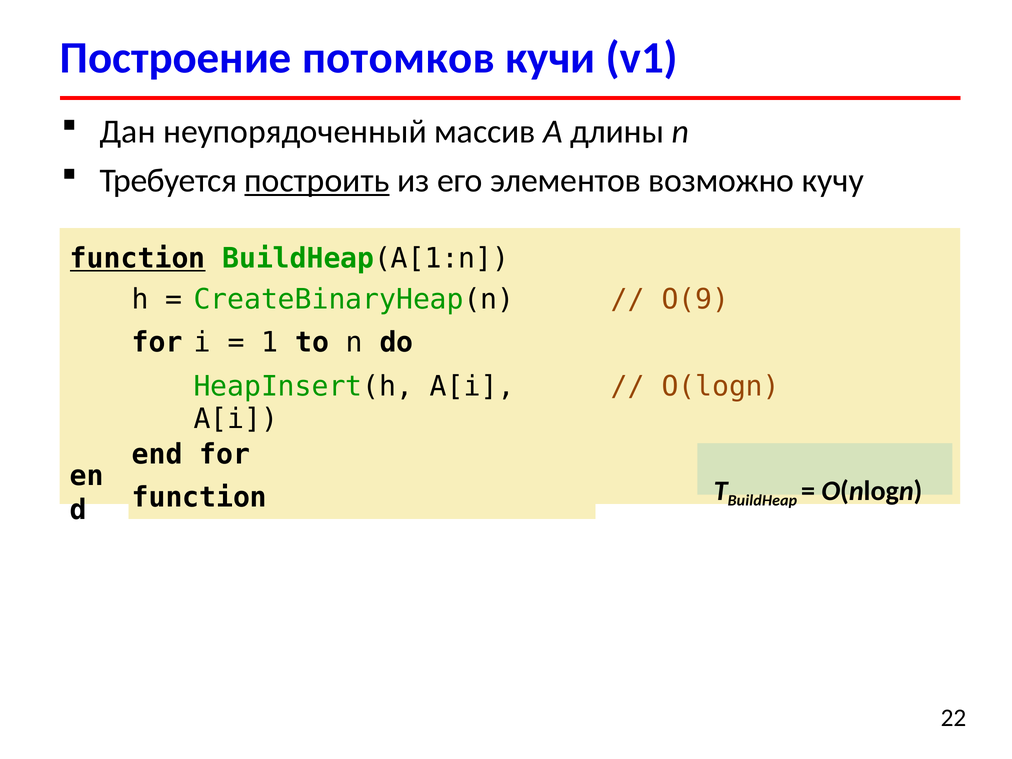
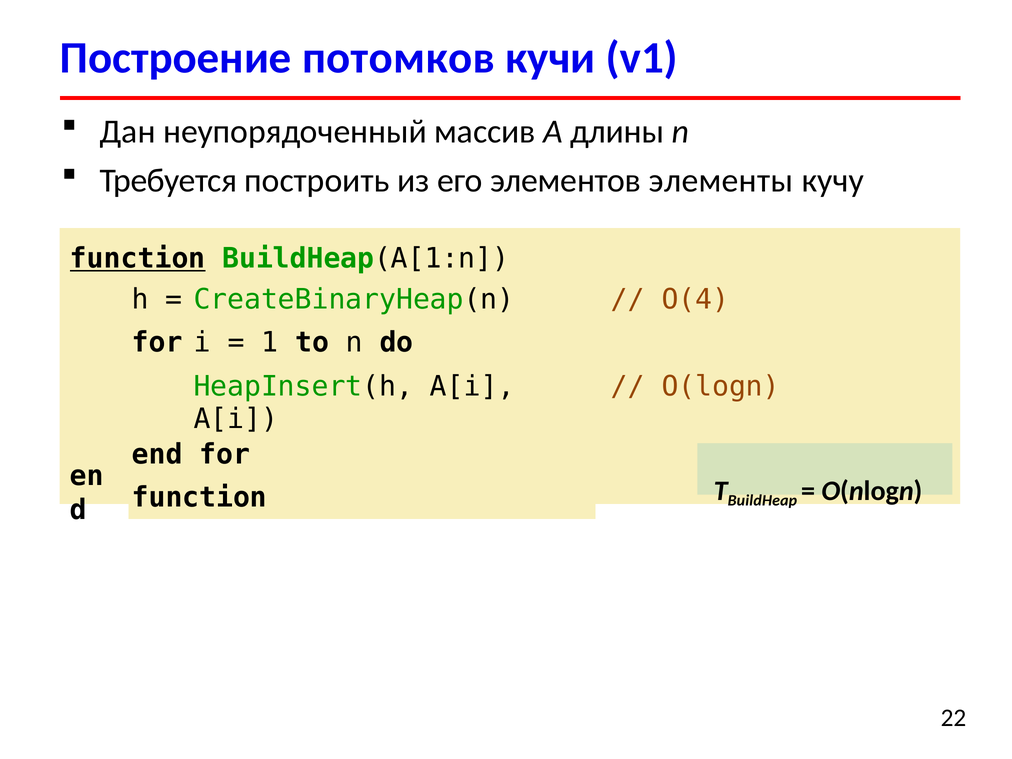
построить underline: present -> none
возможно: возможно -> элементы
O(9: O(9 -> O(4
